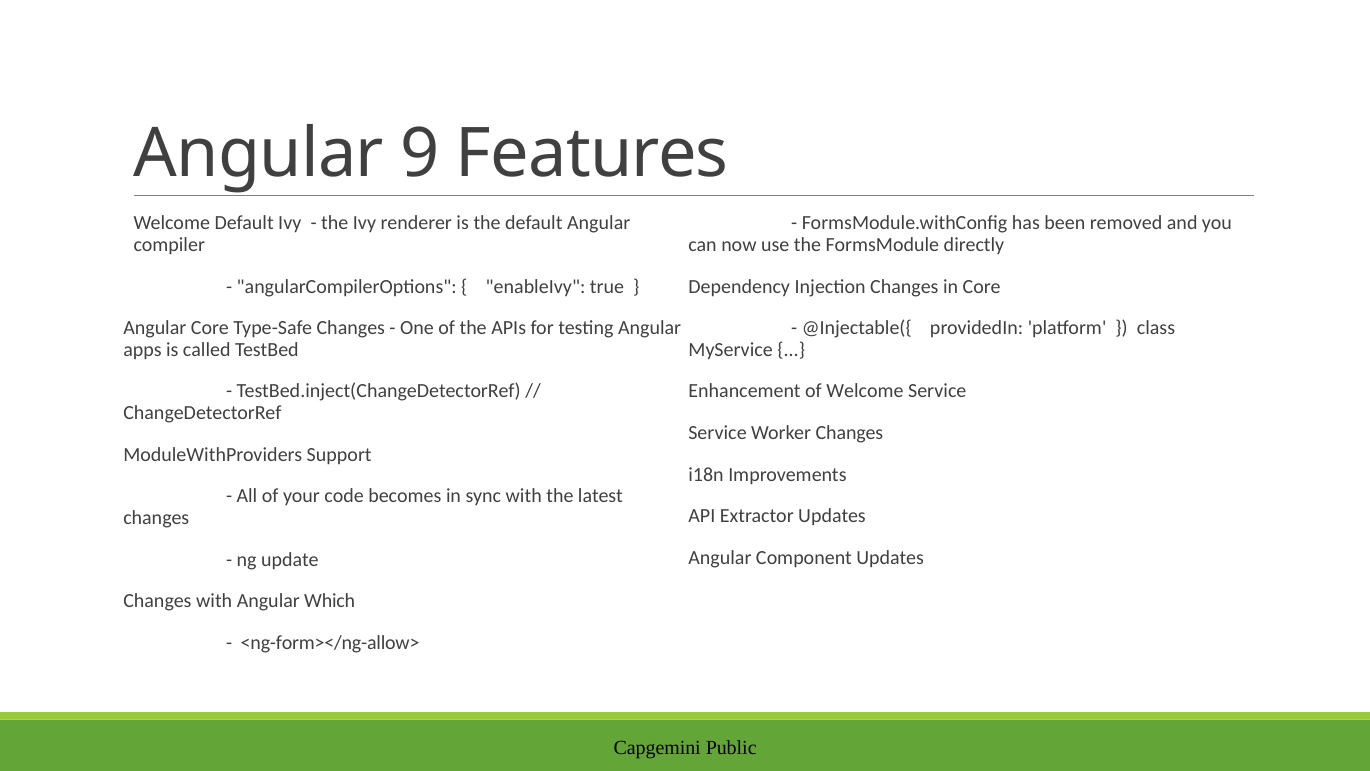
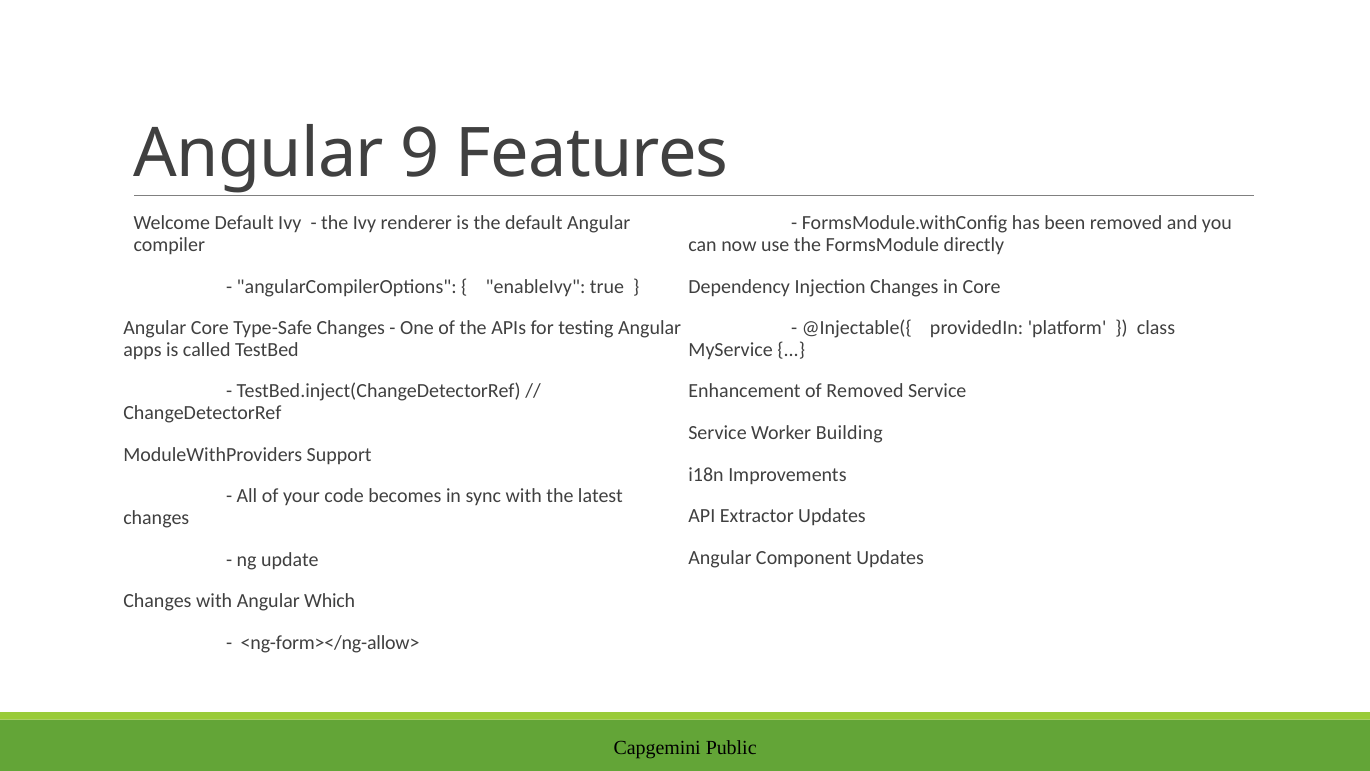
of Welcome: Welcome -> Removed
Worker Changes: Changes -> Building
